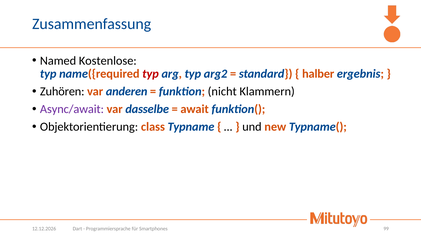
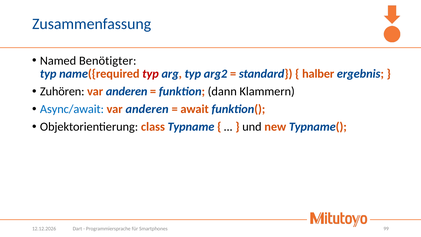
Kostenlose: Kostenlose -> Benötigter
nicht: nicht -> dann
Async/await colour: purple -> blue
dasselbe at (147, 109): dasselbe -> anderen
